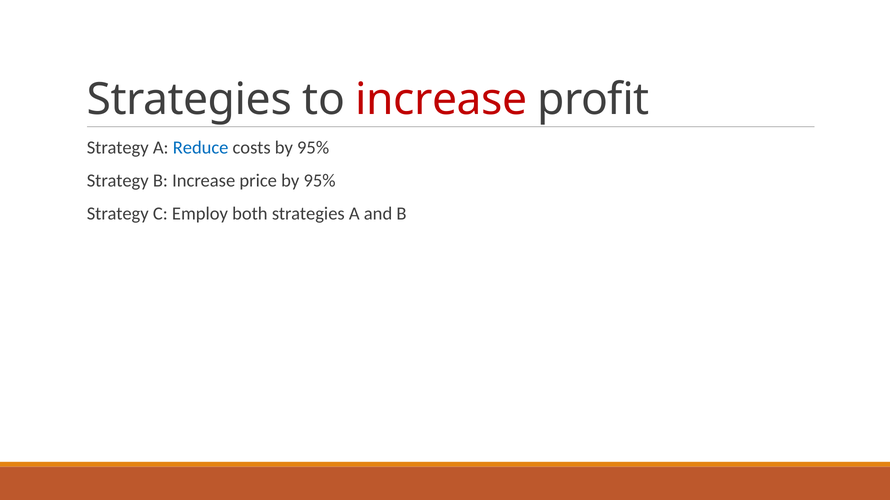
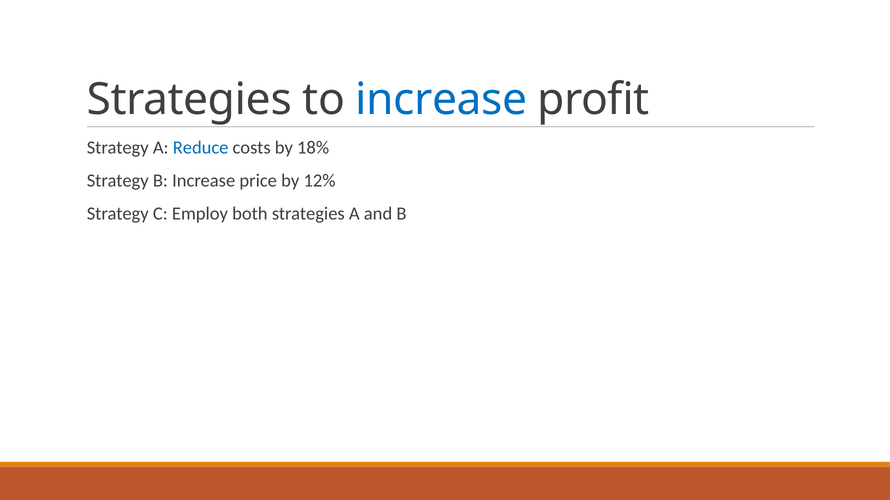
increase at (441, 100) colour: red -> blue
costs by 95%: 95% -> 18%
price by 95%: 95% -> 12%
